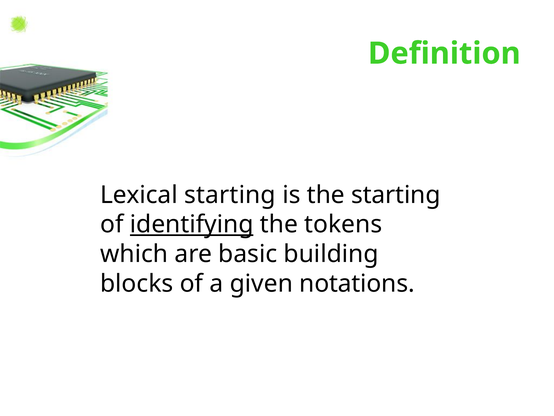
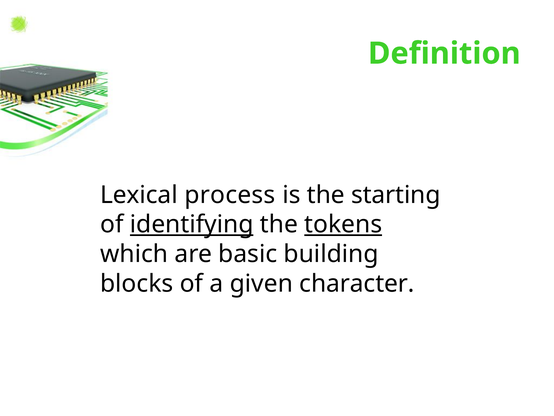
Lexical starting: starting -> process
tokens underline: none -> present
notations: notations -> character
